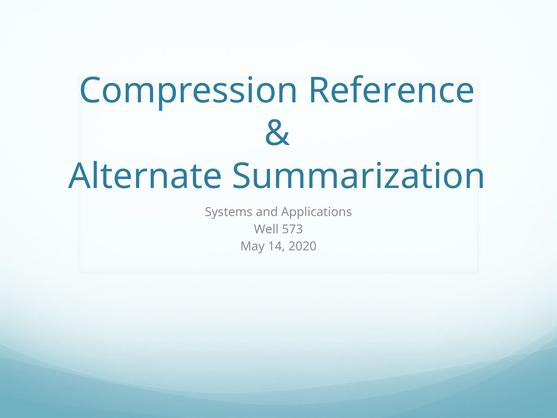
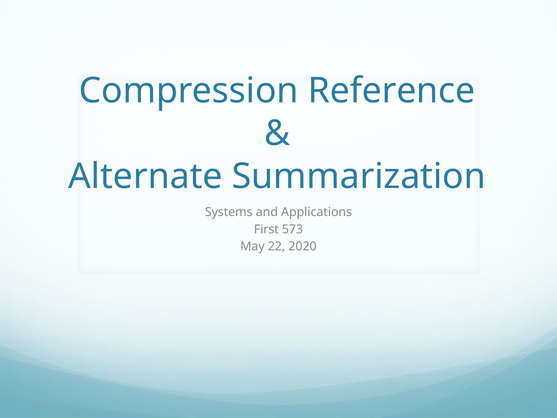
Well: Well -> First
14: 14 -> 22
